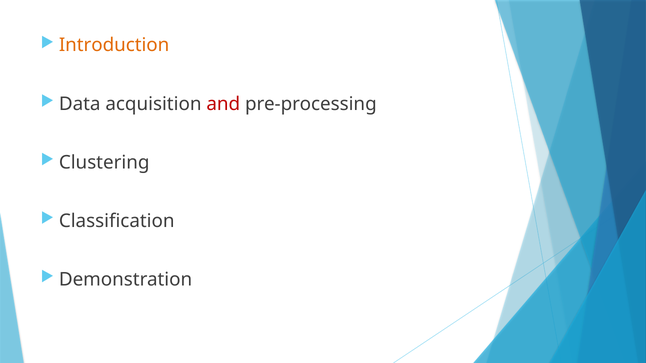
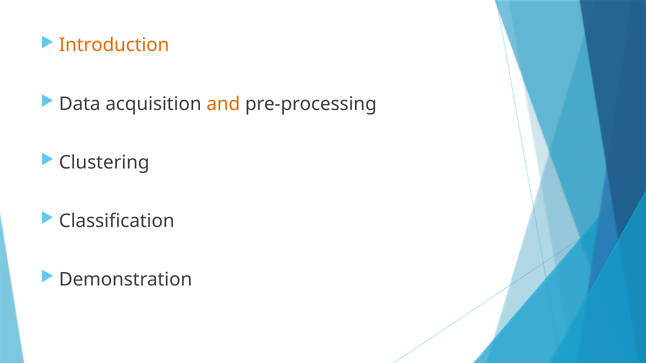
and colour: red -> orange
